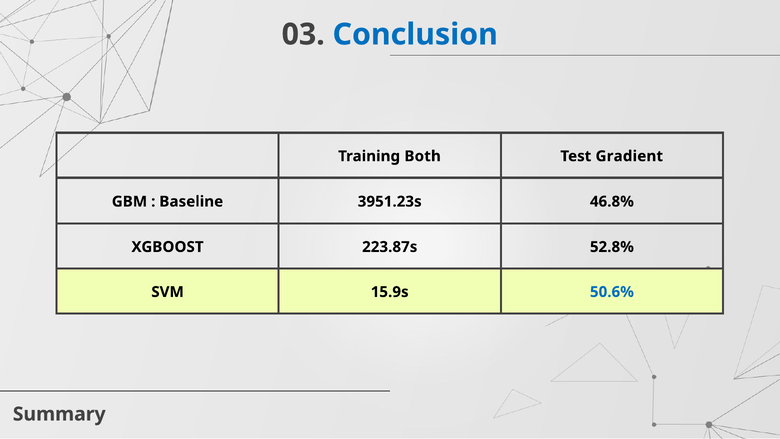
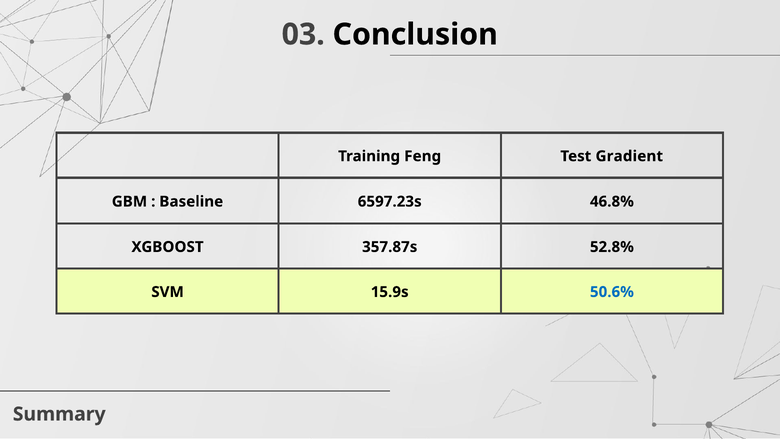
Conclusion colour: blue -> black
Both: Both -> Feng
3951.23s: 3951.23s -> 6597.23s
223.87s: 223.87s -> 357.87s
